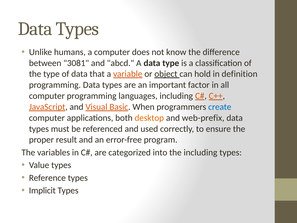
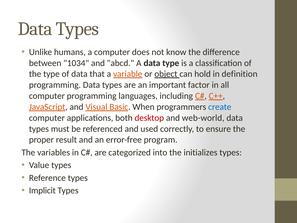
3081: 3081 -> 1034
desktop colour: orange -> red
web-prefix: web-prefix -> web-world
the including: including -> initializes
